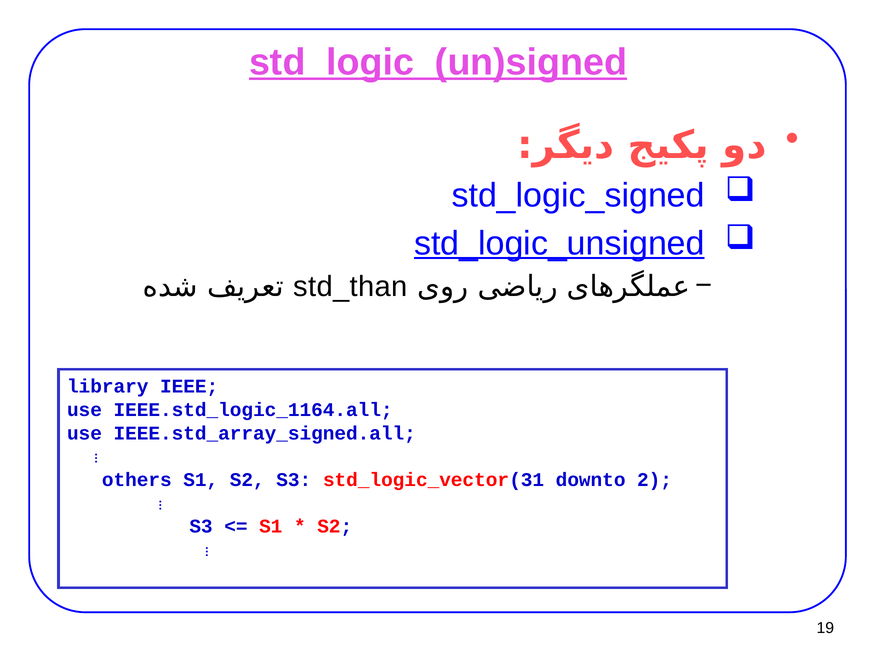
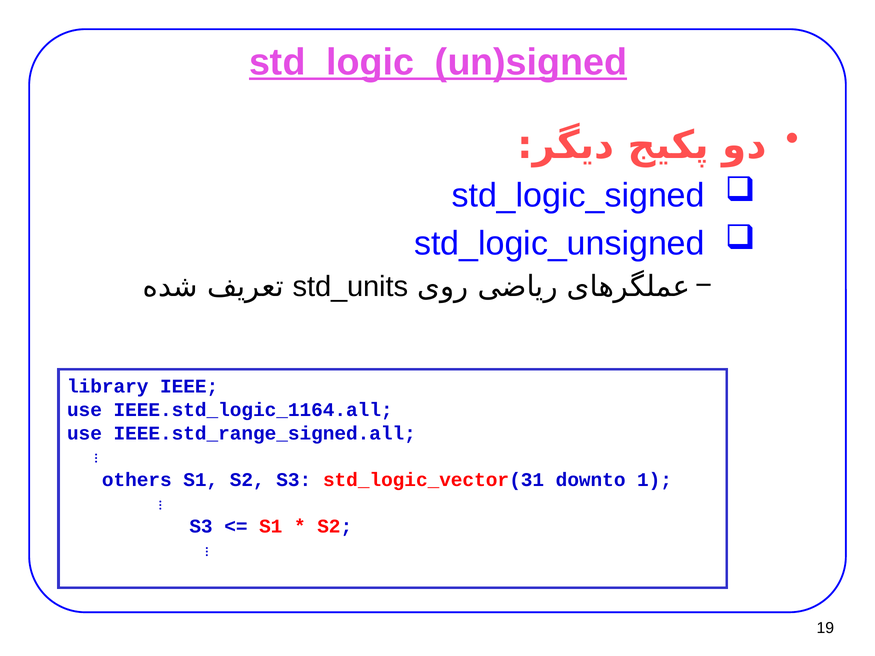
std_logic_unsigned underline: present -> none
std_than: std_than -> std_units
IEEE.std_array_signed.all: IEEE.std_array_signed.all -> IEEE.std_range_signed.all
2: 2 -> 1
